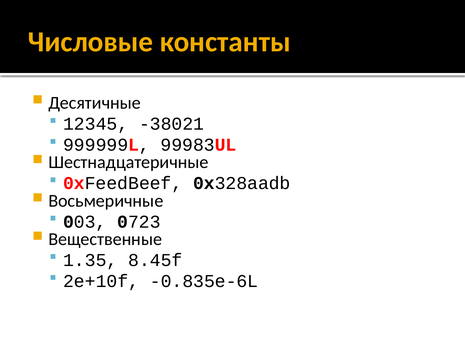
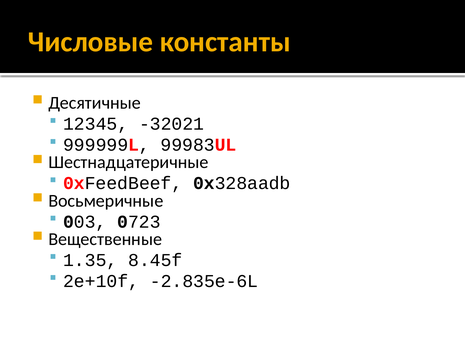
-38021: -38021 -> -32021
-0.835e-6L: -0.835e-6L -> -2.835e-6L
